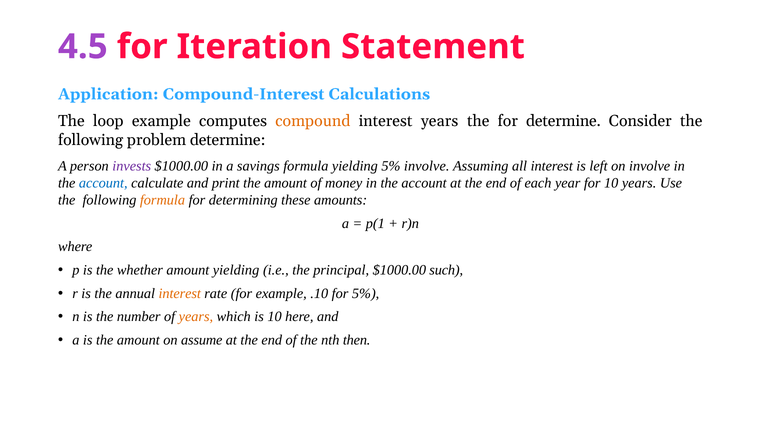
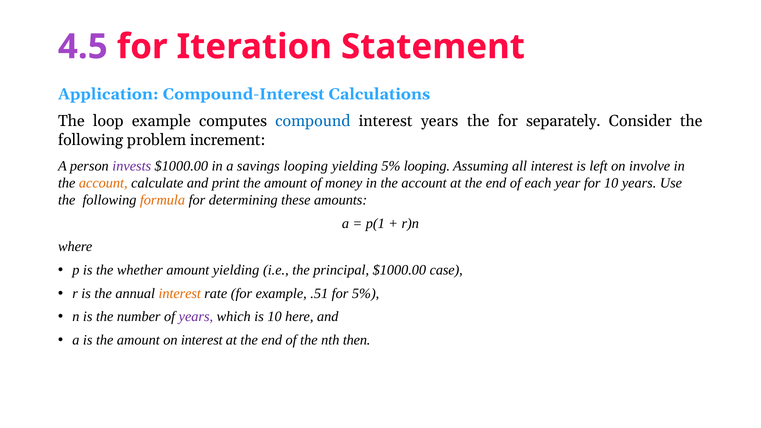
compound colour: orange -> blue
for determine: determine -> separately
problem determine: determine -> increment
savings formula: formula -> looping
5% involve: involve -> looping
account at (103, 183) colour: blue -> orange
such: such -> case
.10: .10 -> .51
years at (196, 317) colour: orange -> purple
on assume: assume -> interest
